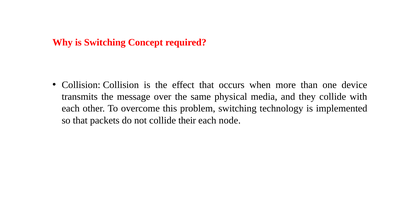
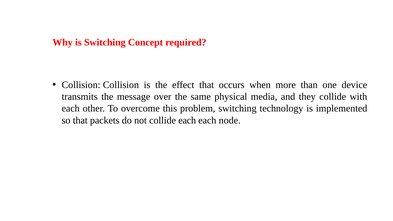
collide their: their -> each
